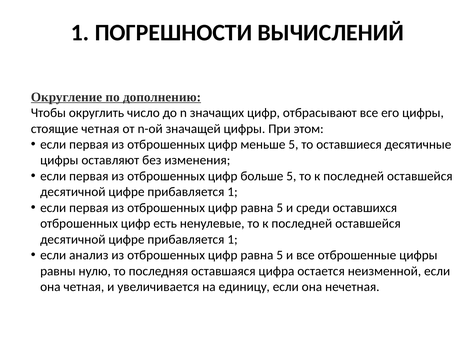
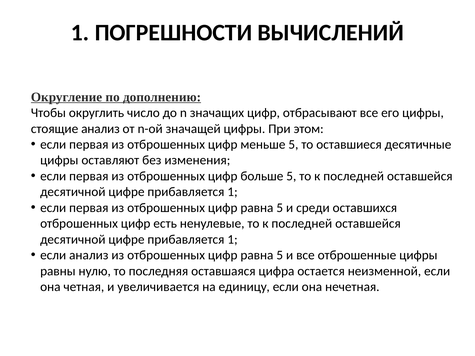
стоящие четная: четная -> анализ
